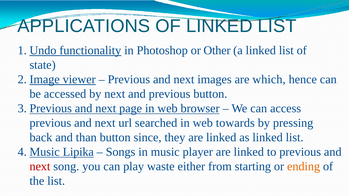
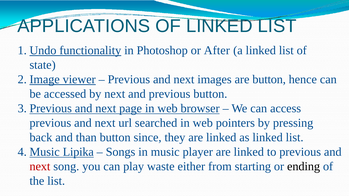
Other: Other -> After
are which: which -> button
towards: towards -> pointers
ending colour: orange -> black
